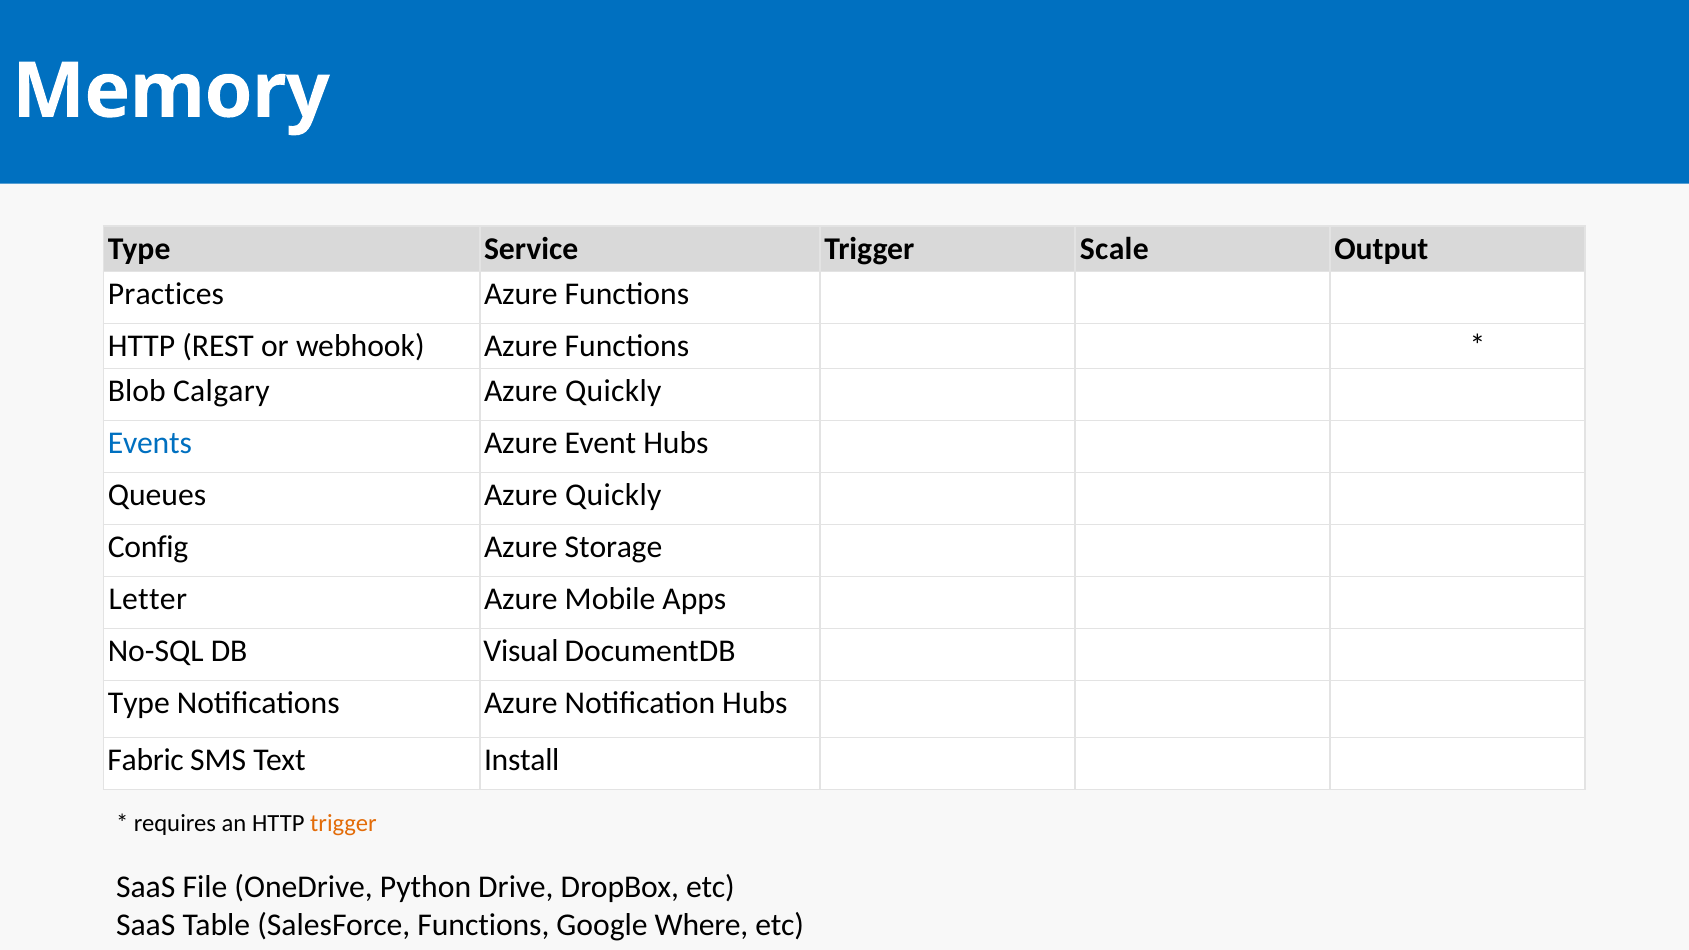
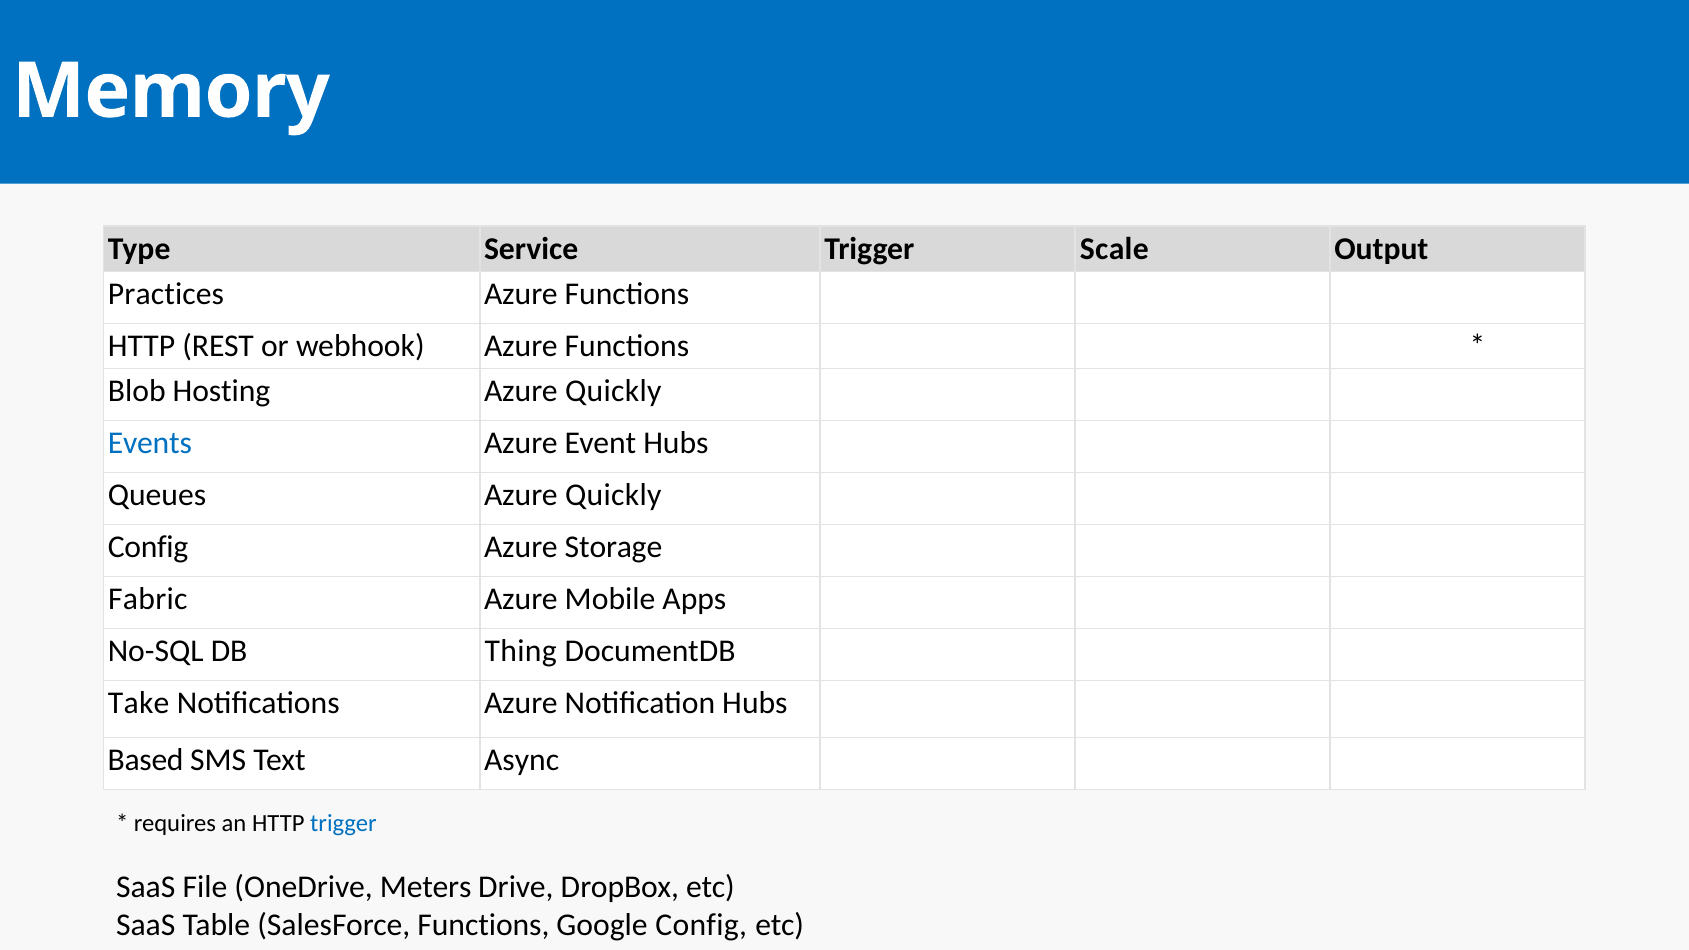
Calgary: Calgary -> Hosting
Letter: Letter -> Fabric
Visual: Visual -> Thing
Type at (139, 703): Type -> Take
Fabric: Fabric -> Based
Install: Install -> Async
trigger at (343, 824) colour: orange -> blue
Python: Python -> Meters
Google Where: Where -> Config
